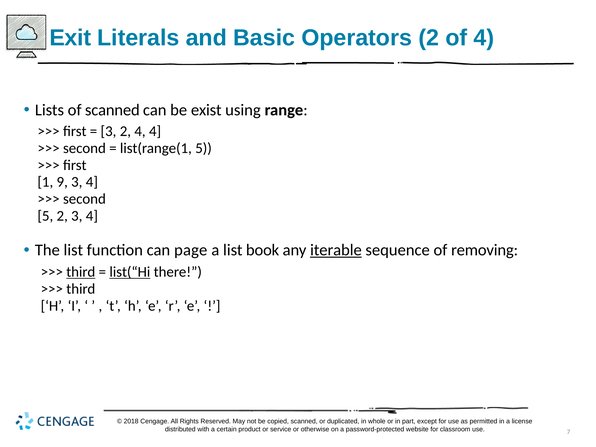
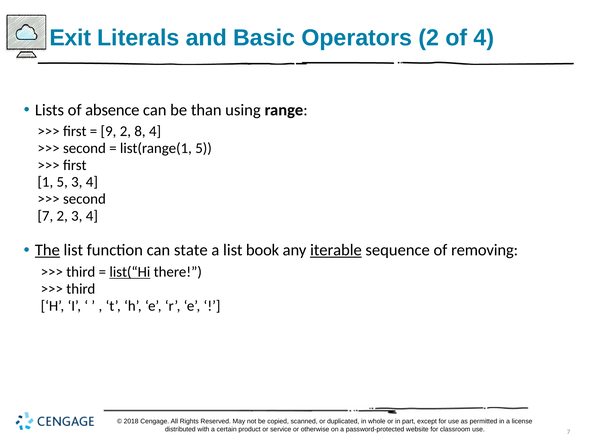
of scanned: scanned -> absence
exist: exist -> than
3 at (108, 131): 3 -> 9
2 4: 4 -> 8
1 9: 9 -> 5
5 at (45, 216): 5 -> 7
The underline: none -> present
page: page -> state
third at (81, 272) underline: present -> none
